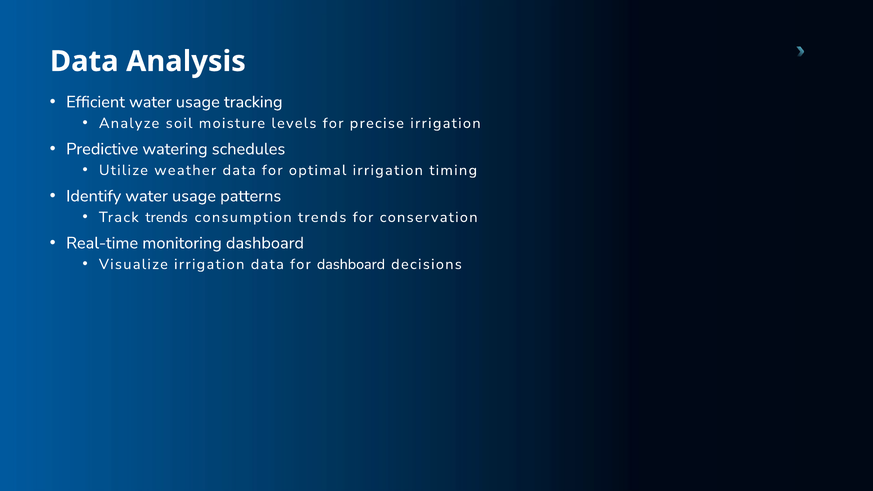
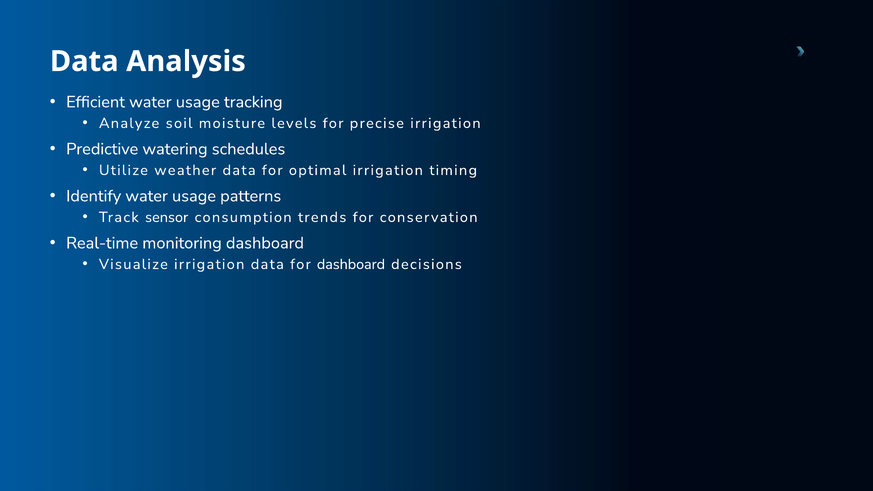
Track trends: trends -> sensor
